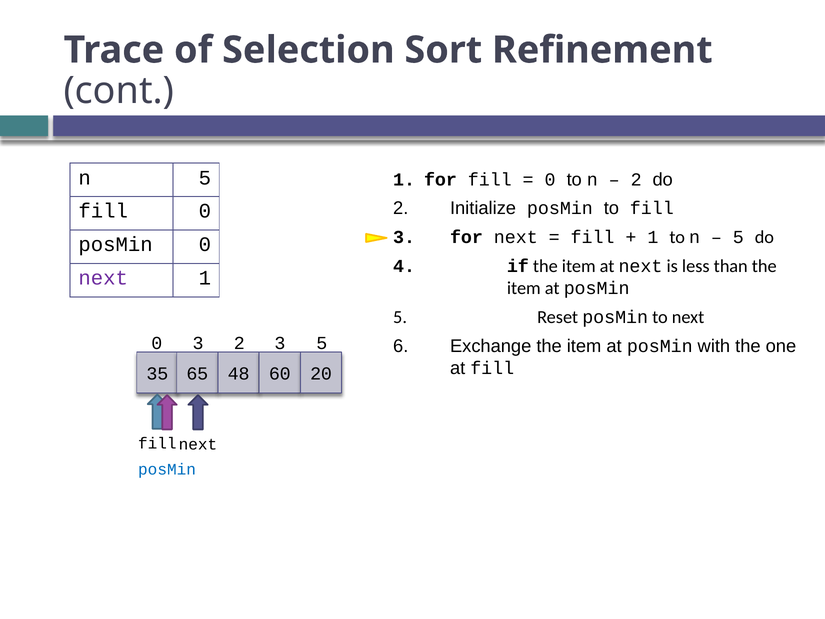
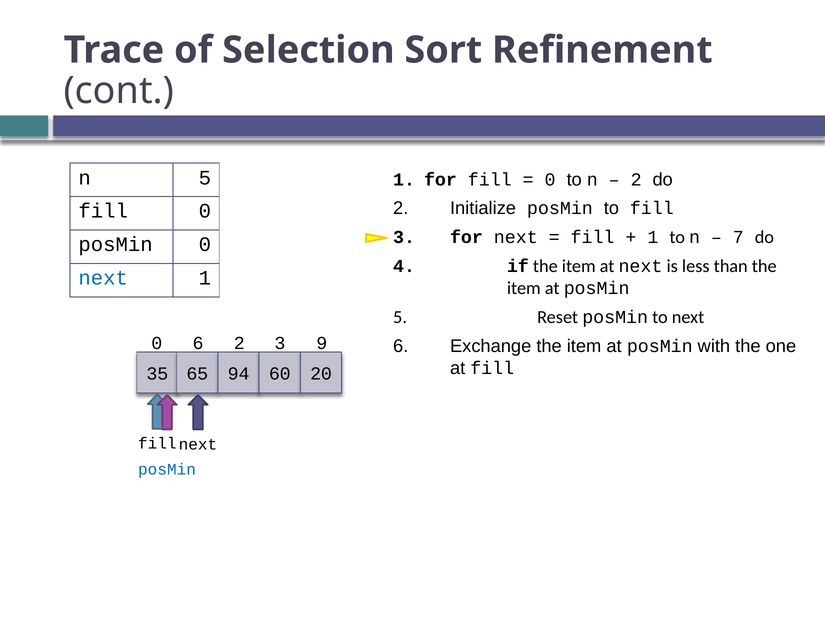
5 at (738, 237): 5 -> 7
next at (103, 278) colour: purple -> blue
0 3: 3 -> 6
3 5: 5 -> 9
48: 48 -> 94
